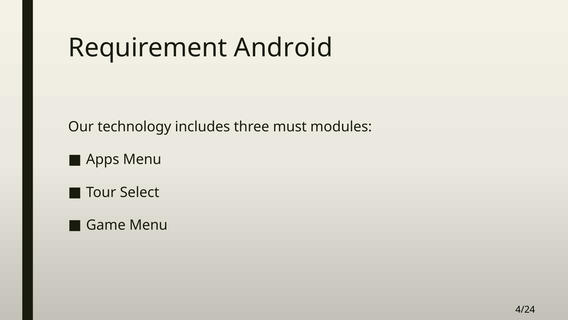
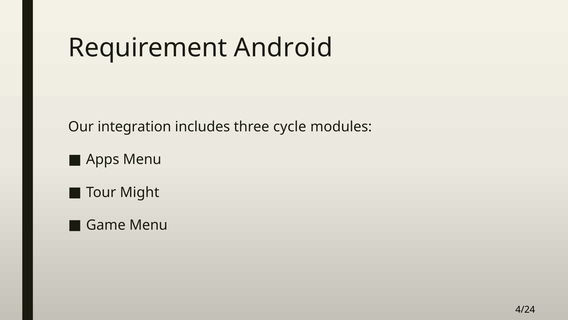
technology: technology -> integration
must: must -> cycle
Select: Select -> Might
